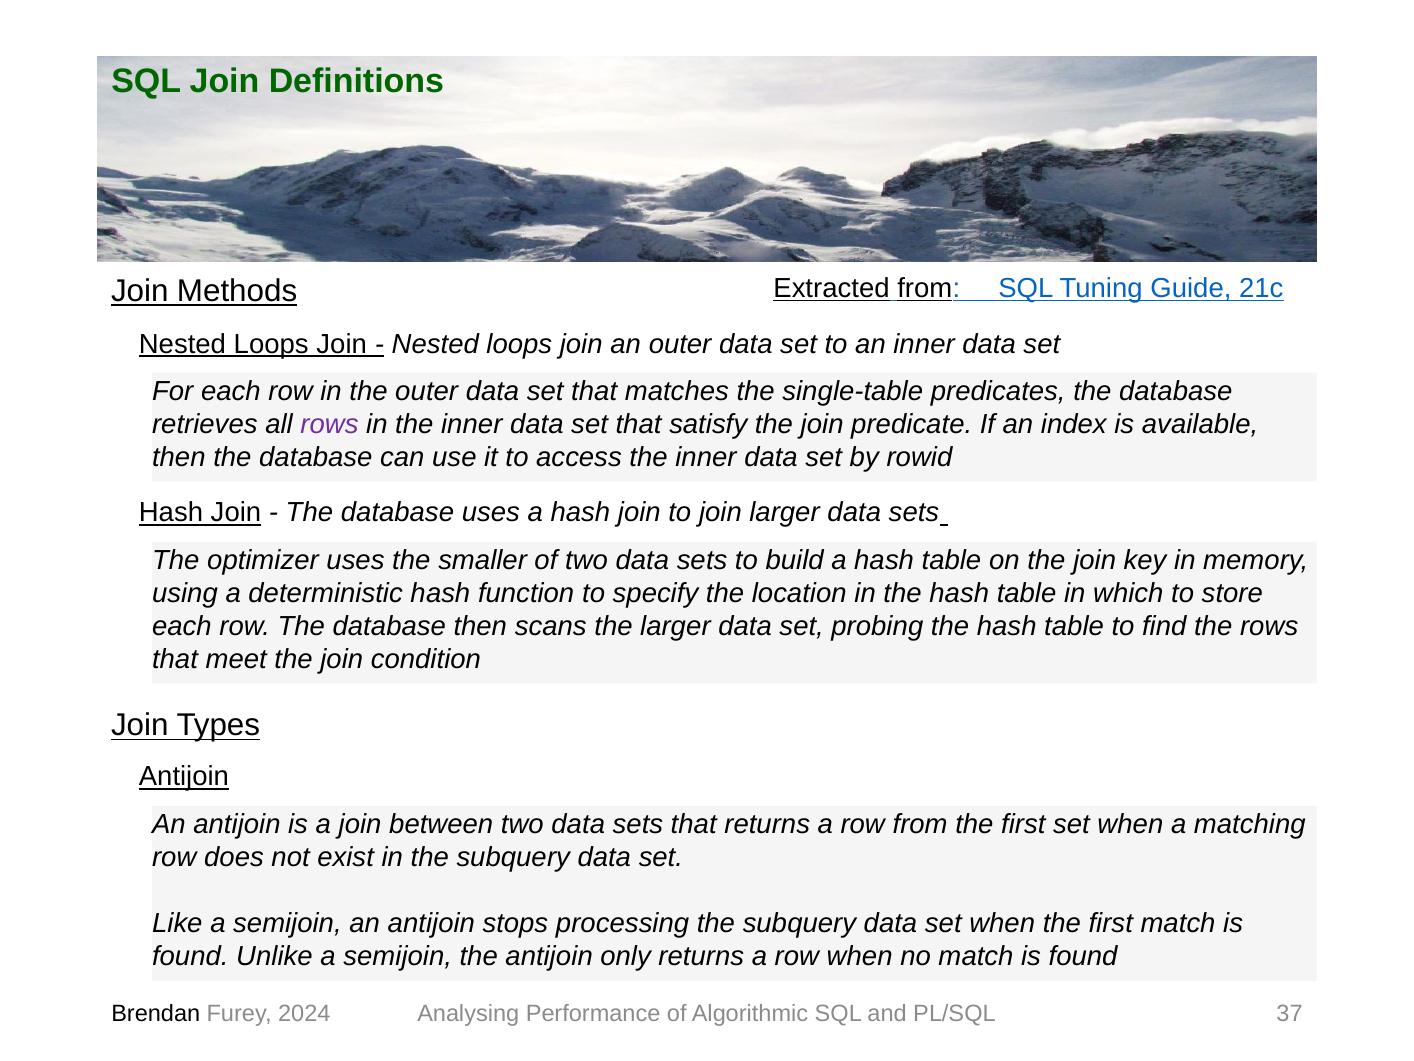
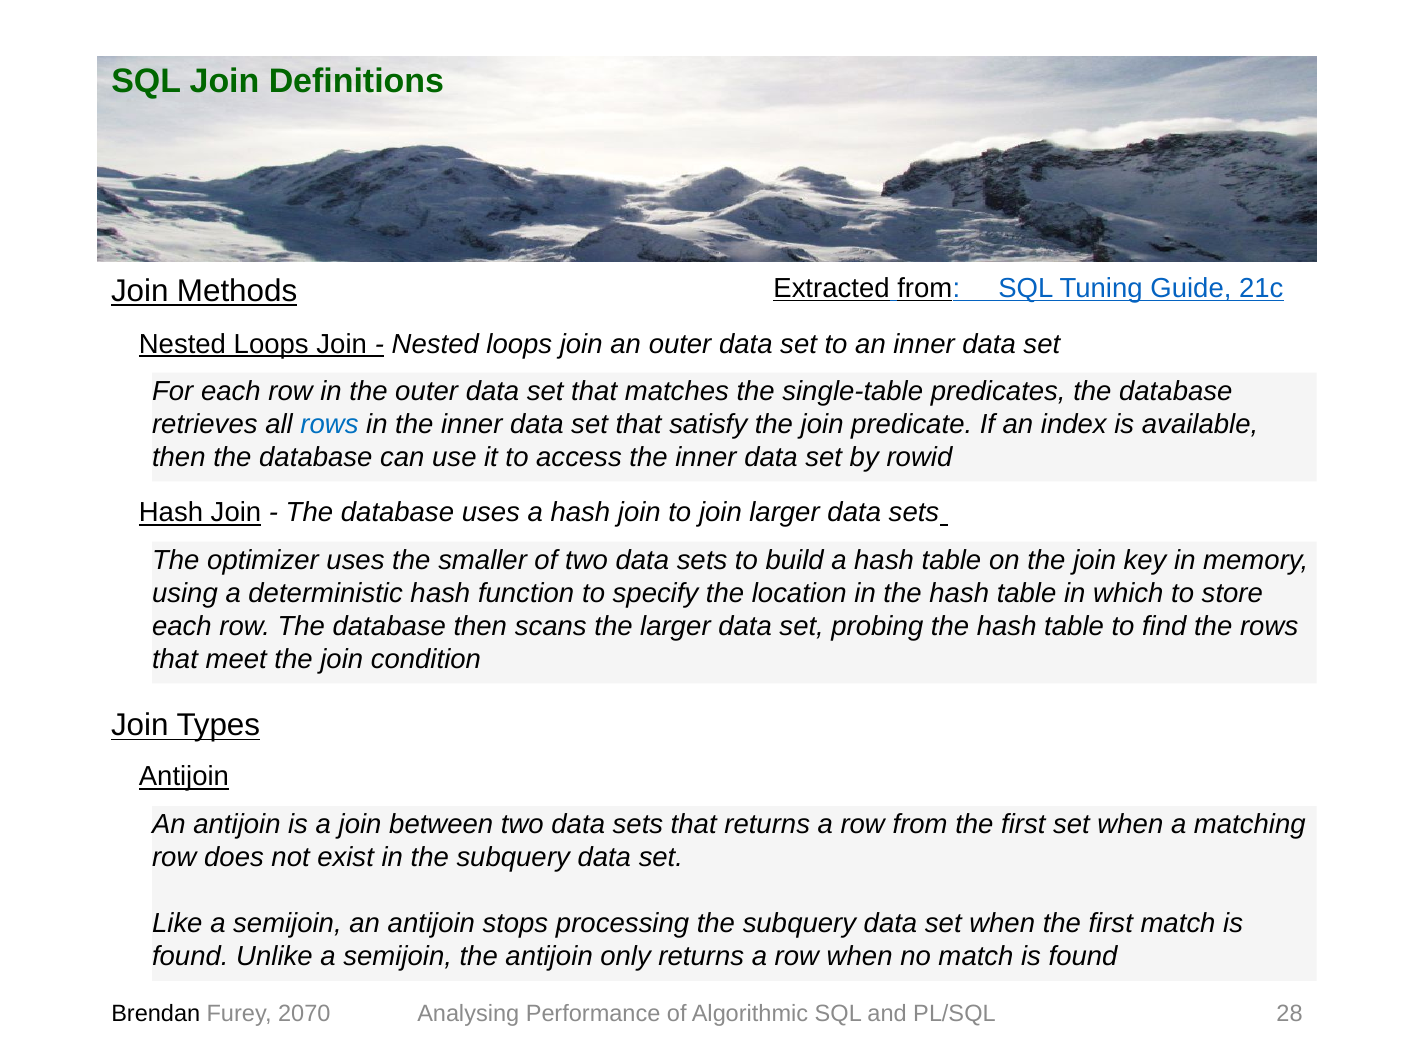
rows at (329, 424) colour: purple -> blue
2024: 2024 -> 2070
37: 37 -> 28
